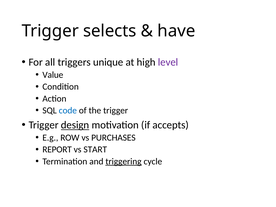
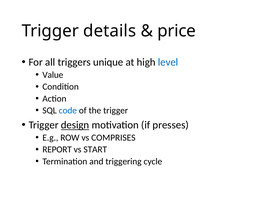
selects: selects -> details
have: have -> price
level colour: purple -> blue
accepts: accepts -> presses
PURCHASES: PURCHASES -> COMPRISES
triggering underline: present -> none
